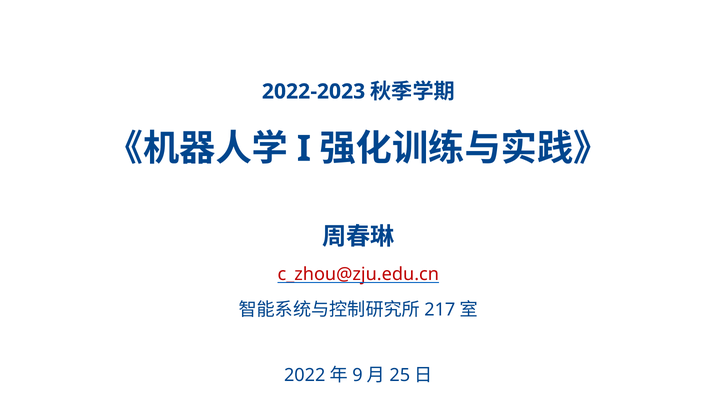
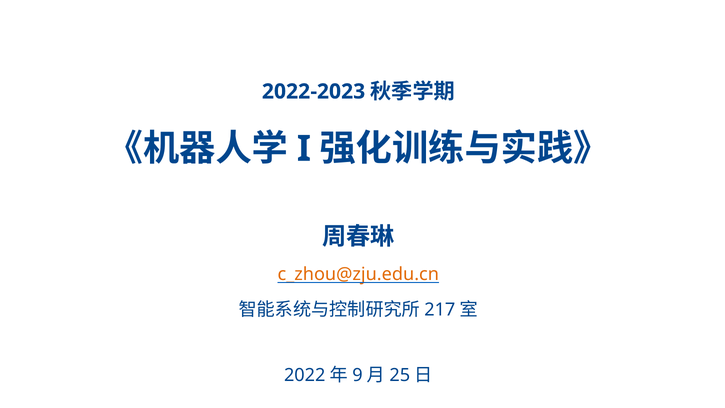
c_zhou@zju.edu.cn colour: red -> orange
